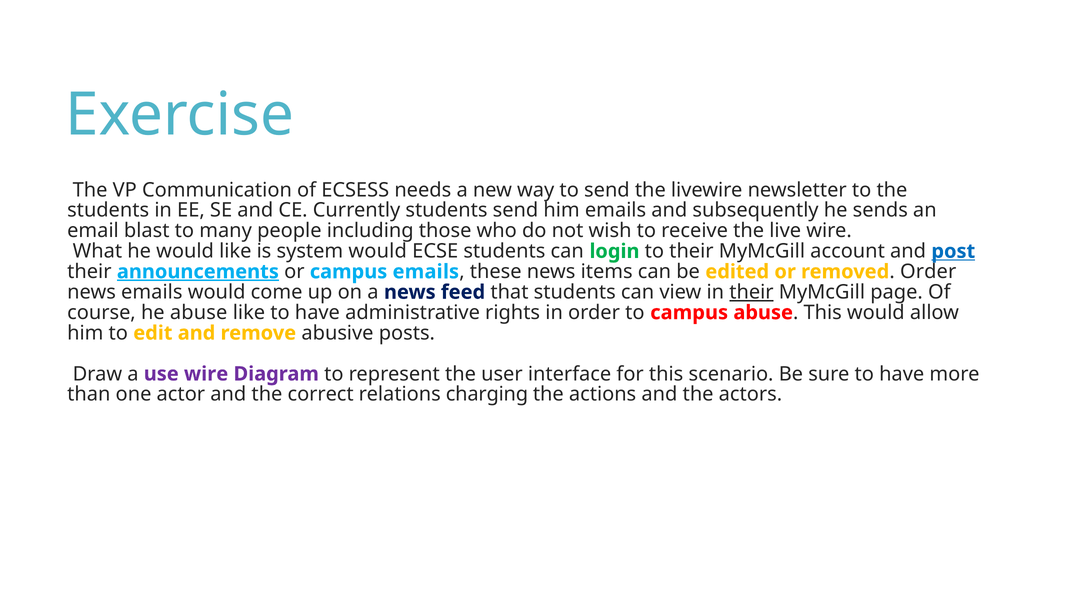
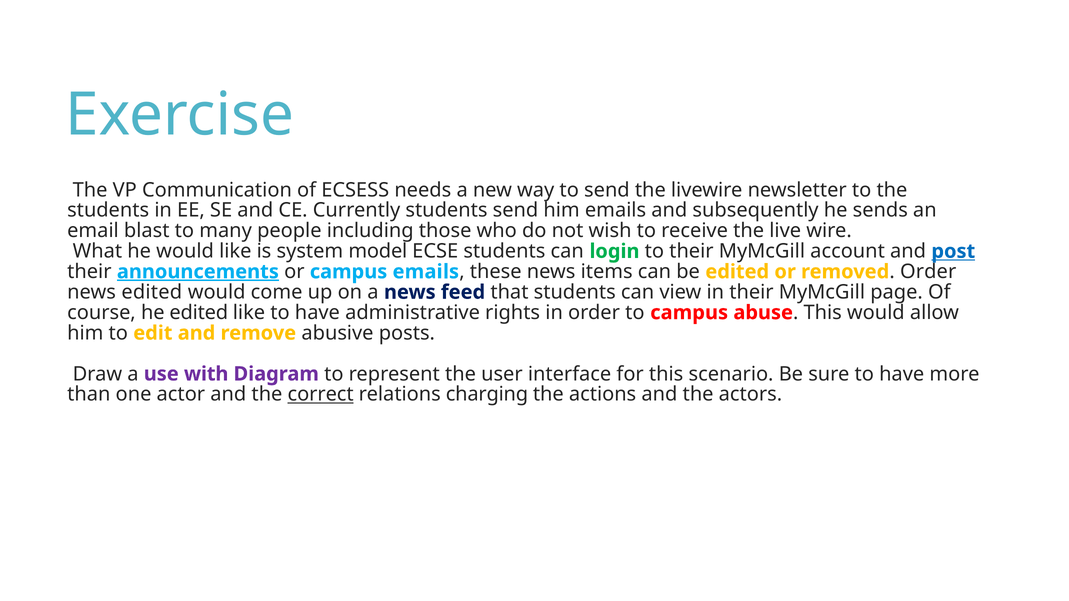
system would: would -> model
news emails: emails -> edited
their at (751, 292) underline: present -> none
he abuse: abuse -> edited
use wire: wire -> with
correct underline: none -> present
